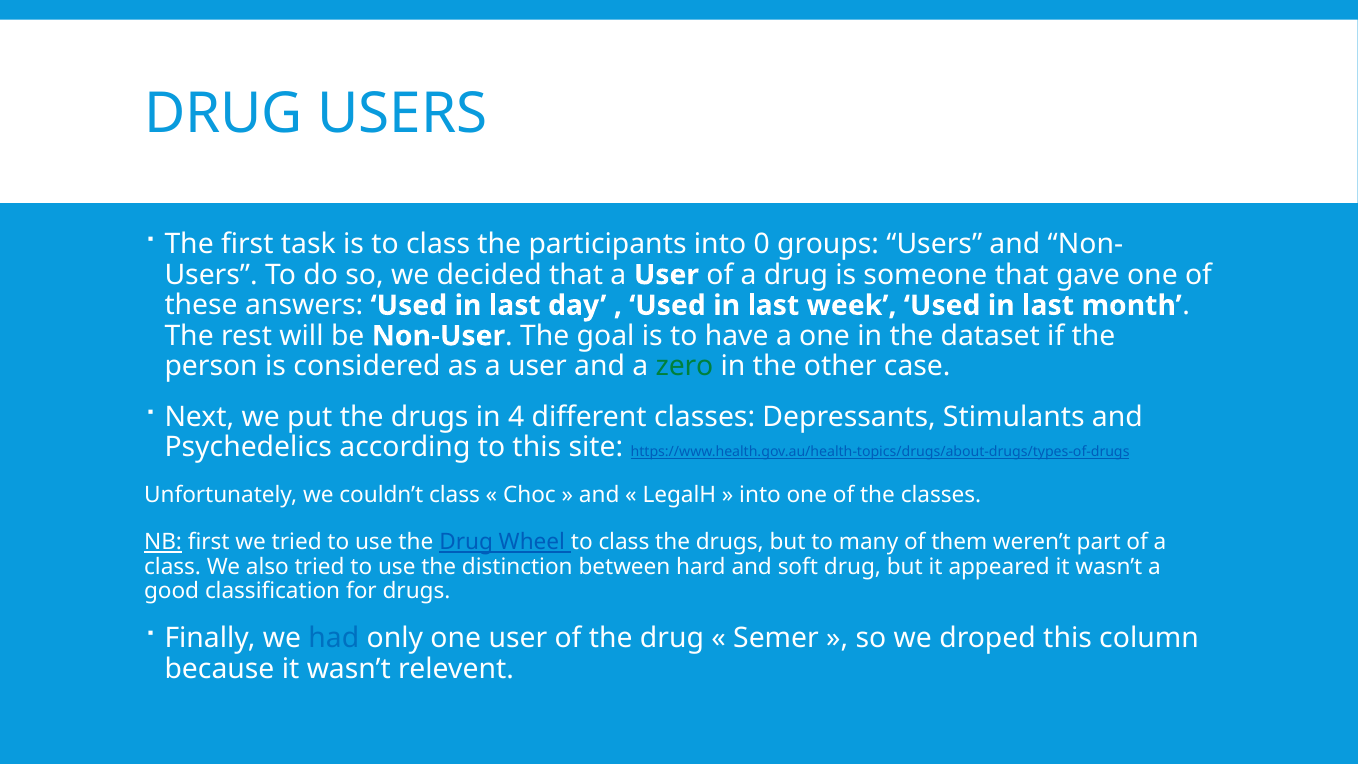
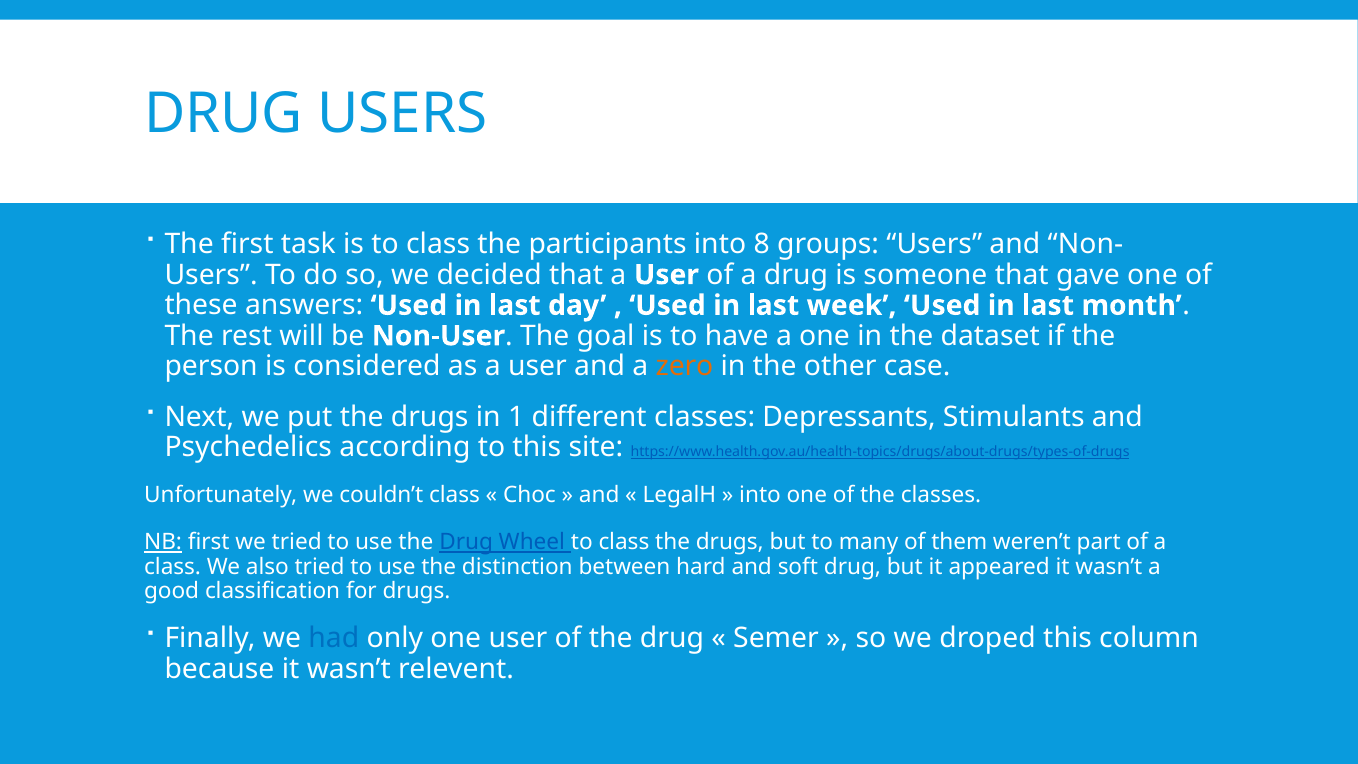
0: 0 -> 8
zero colour: green -> orange
4: 4 -> 1
